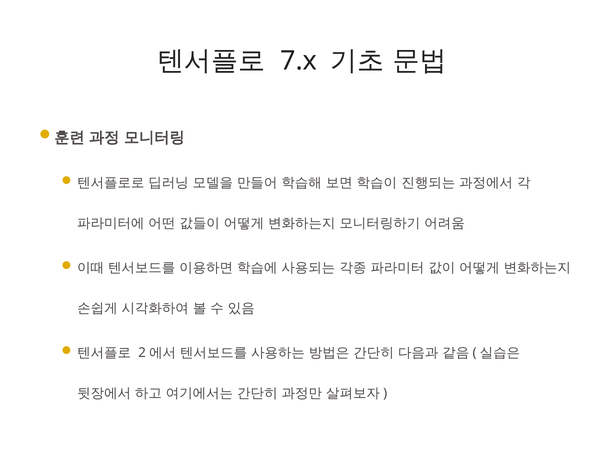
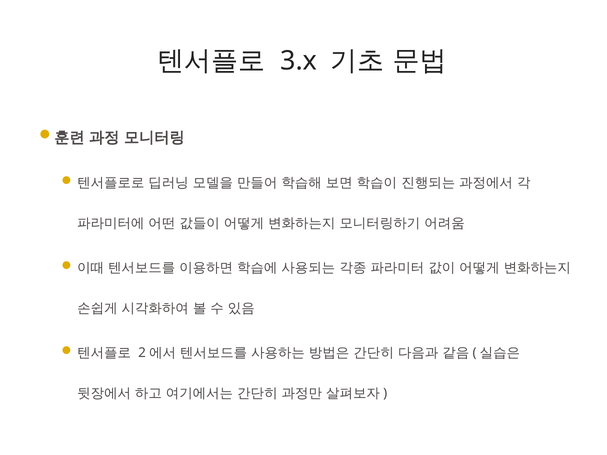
7.x: 7.x -> 3.x
